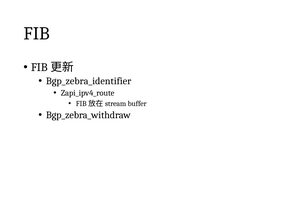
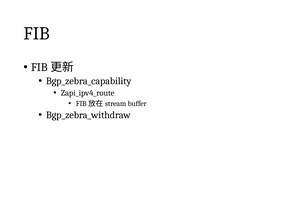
Bgp_zebra_identifier: Bgp_zebra_identifier -> Bgp_zebra_capability
